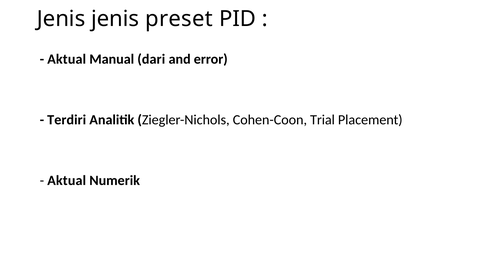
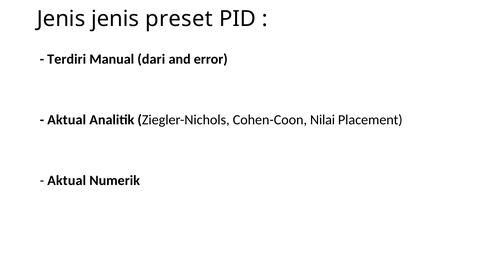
Aktual at (67, 59): Aktual -> Terdiri
Terdiri at (67, 120): Terdiri -> Aktual
Trial: Trial -> Nilai
